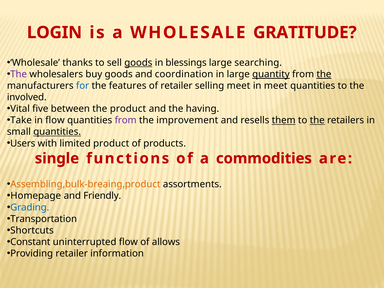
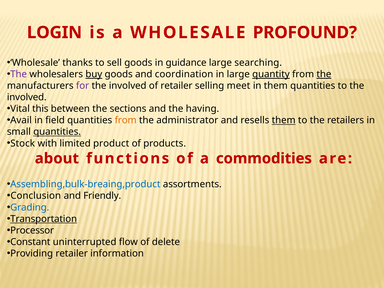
GRATITUDE: GRATITUDE -> PROFOUND
goods at (138, 63) underline: present -> none
blessings: blessings -> guidance
buy underline: none -> present
for colour: blue -> purple
features at (128, 86): features -> involved
in meet: meet -> them
five: five -> this
the product: product -> sections
Take: Take -> Avail
in flow: flow -> field
from at (126, 120) colour: purple -> orange
improvement: improvement -> administrator
the at (317, 120) underline: present -> none
Users: Users -> Stock
single: single -> about
Assembling,bulk-breaing,product colour: orange -> blue
Homepage: Homepage -> Conclusion
Transportation underline: none -> present
Shortcuts: Shortcuts -> Processor
allows: allows -> delete
